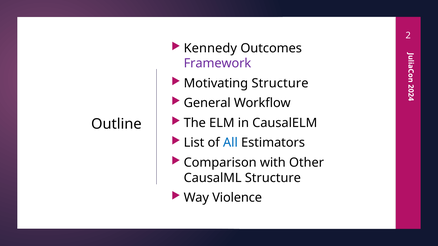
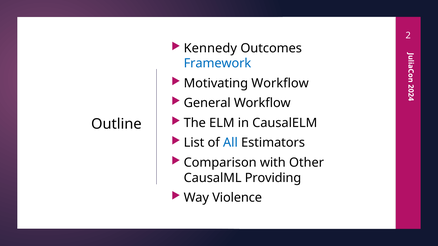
Framework colour: purple -> blue
Motivating Structure: Structure -> Workflow
CausalML Structure: Structure -> Providing
